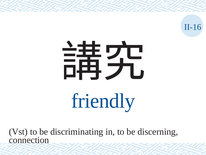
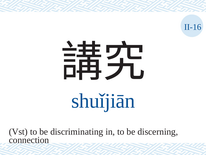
friendly: friendly -> shuǐjiān
